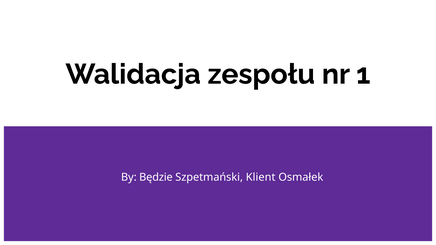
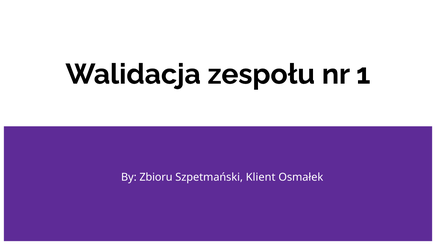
Będzie: Będzie -> Zbioru
